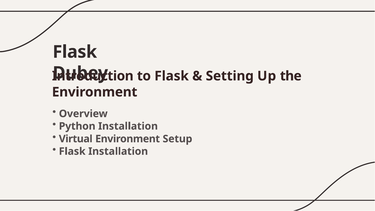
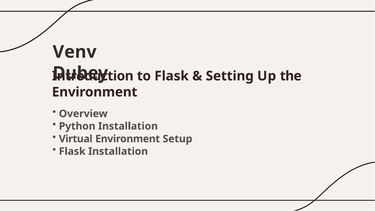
Flask at (75, 52): Flask -> Venv
